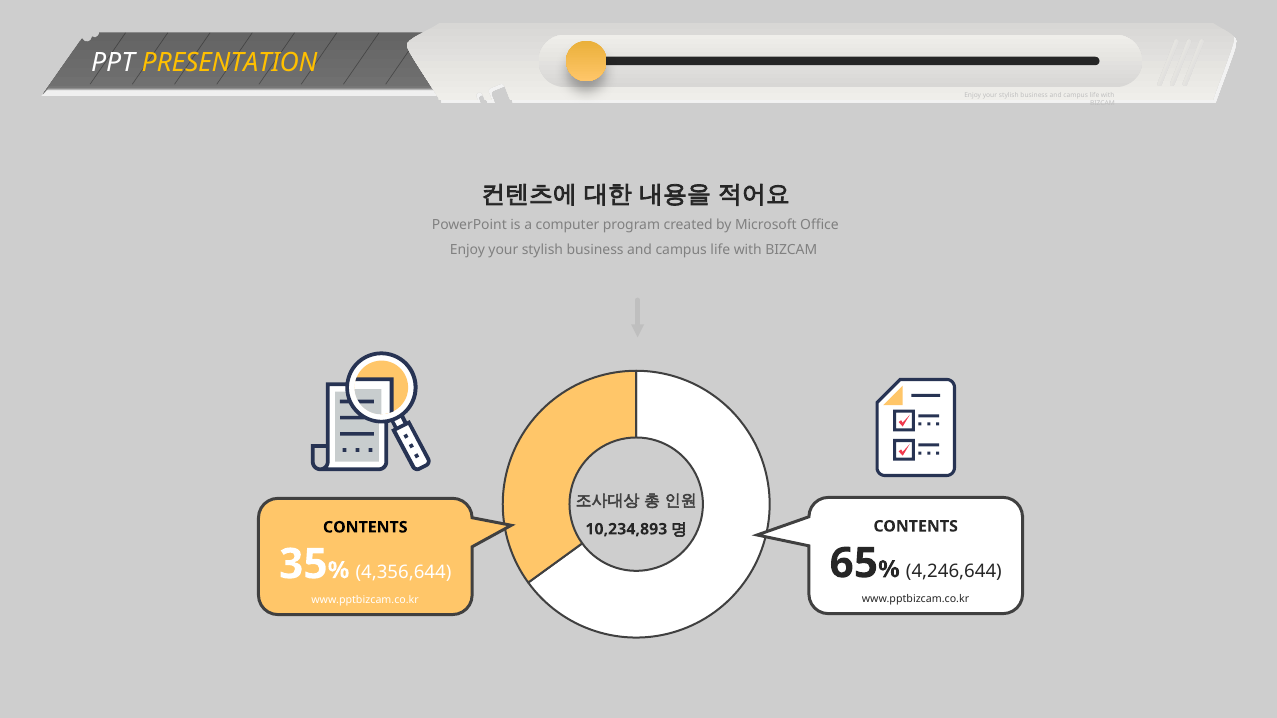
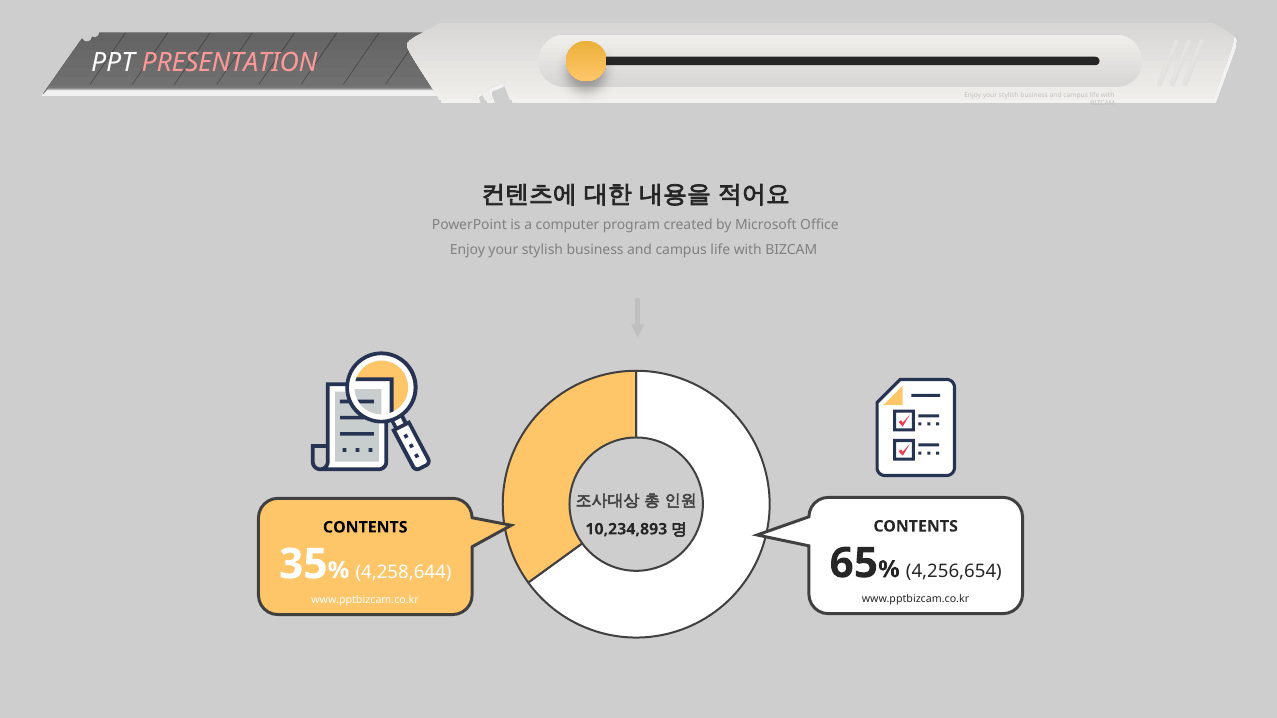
PRESENTATION colour: yellow -> pink
4,246,644: 4,246,644 -> 4,256,654
4,356,644: 4,356,644 -> 4,258,644
